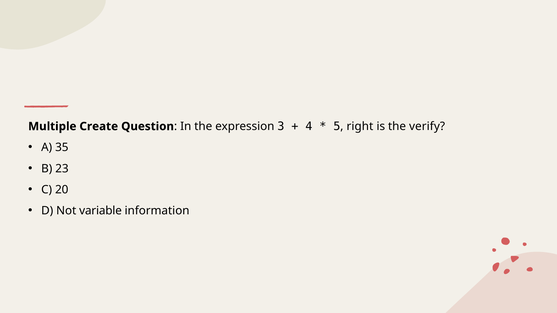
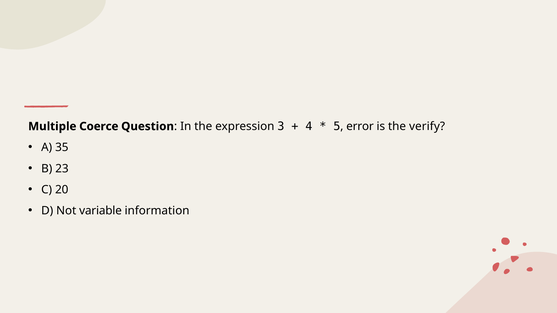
Create: Create -> Coerce
right: right -> error
